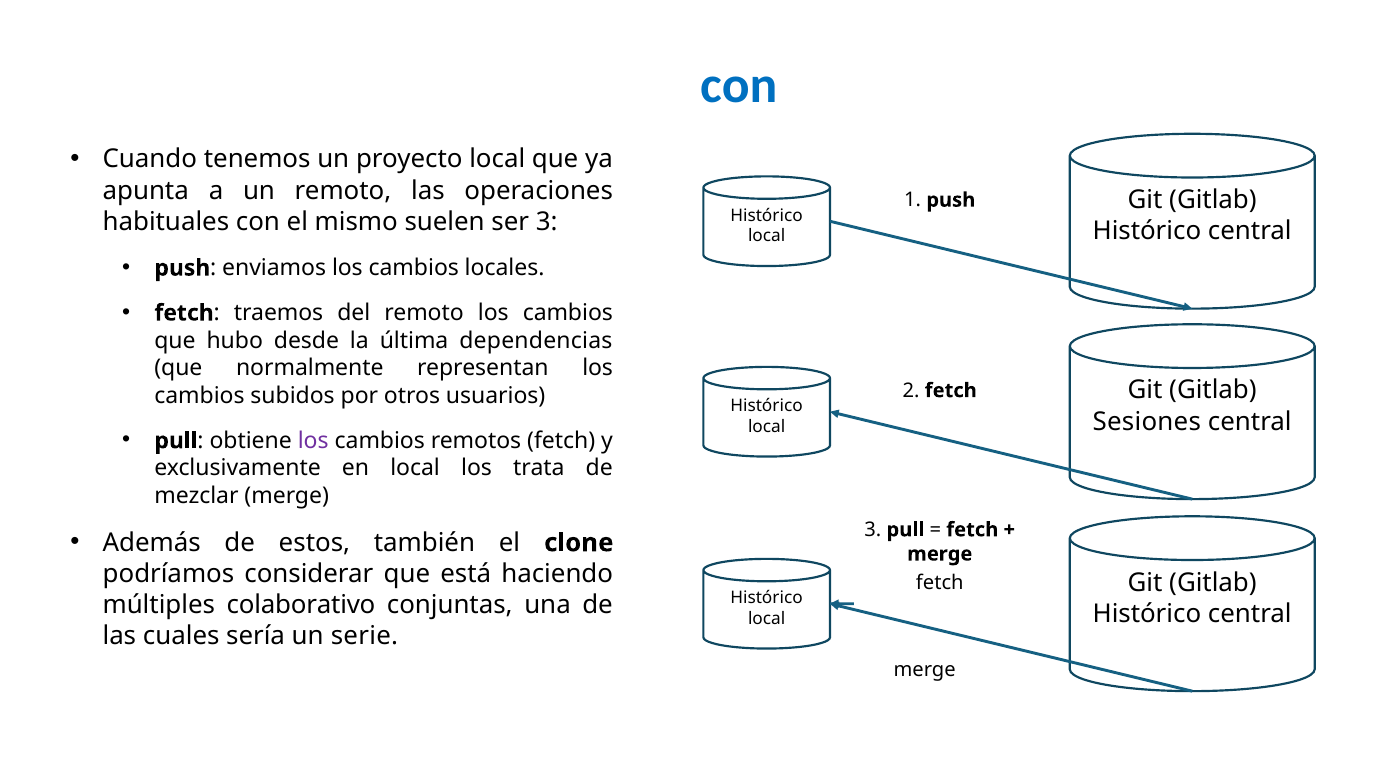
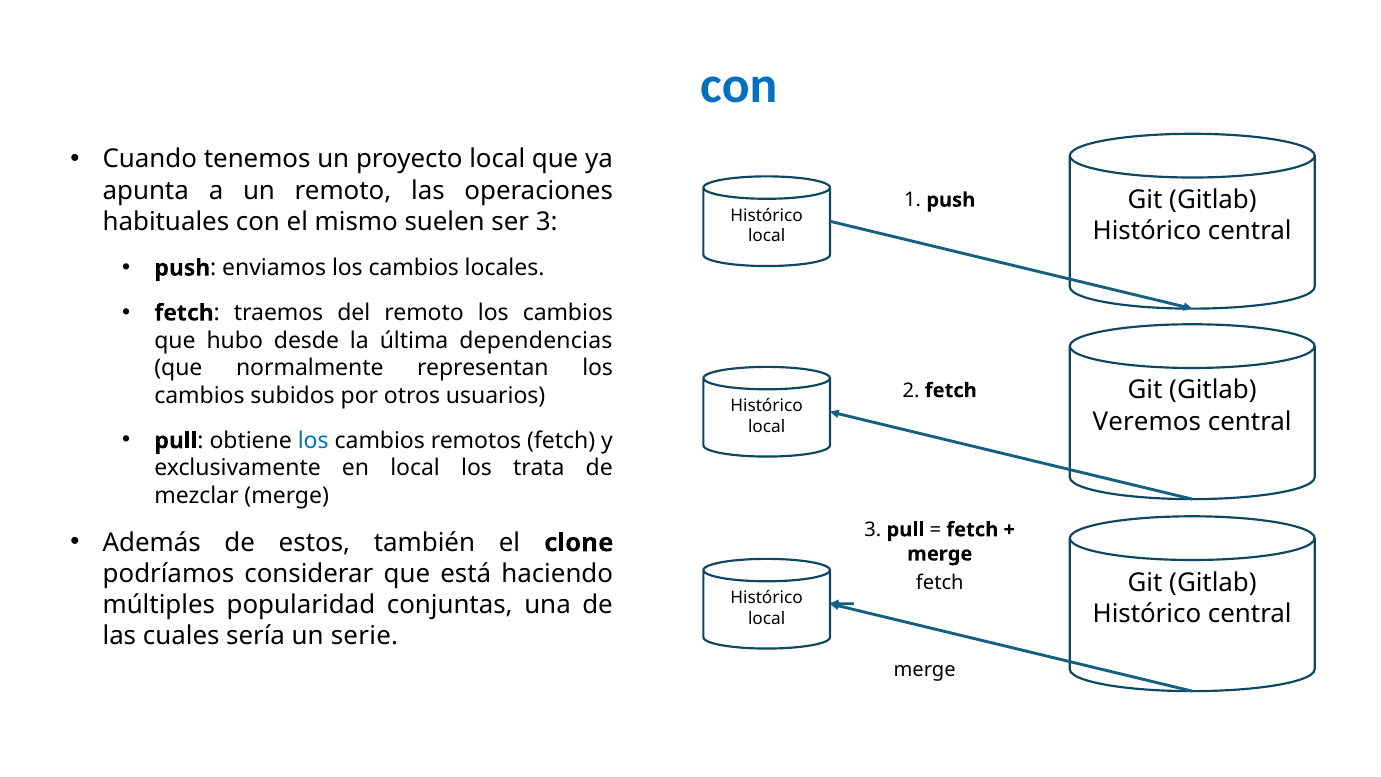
Sesiones: Sesiones -> Veremos
los at (313, 441) colour: purple -> blue
colaborativo: colaborativo -> popularidad
